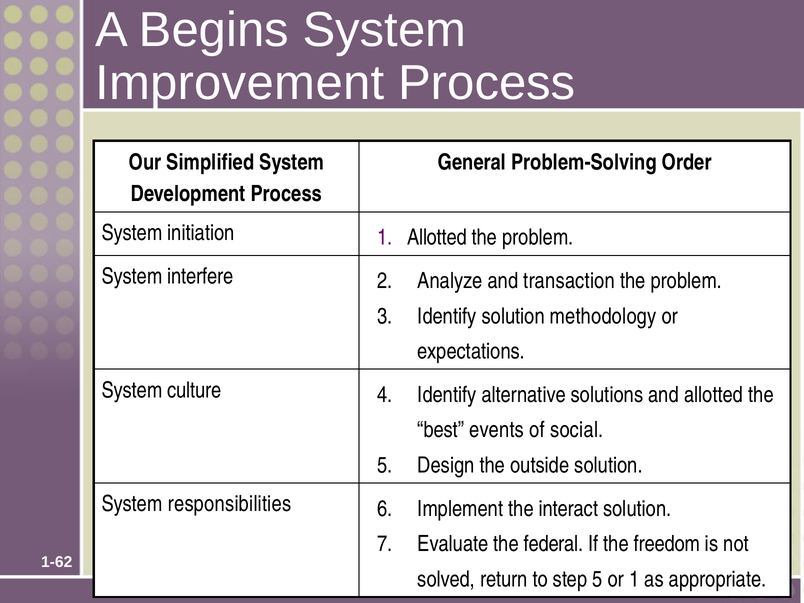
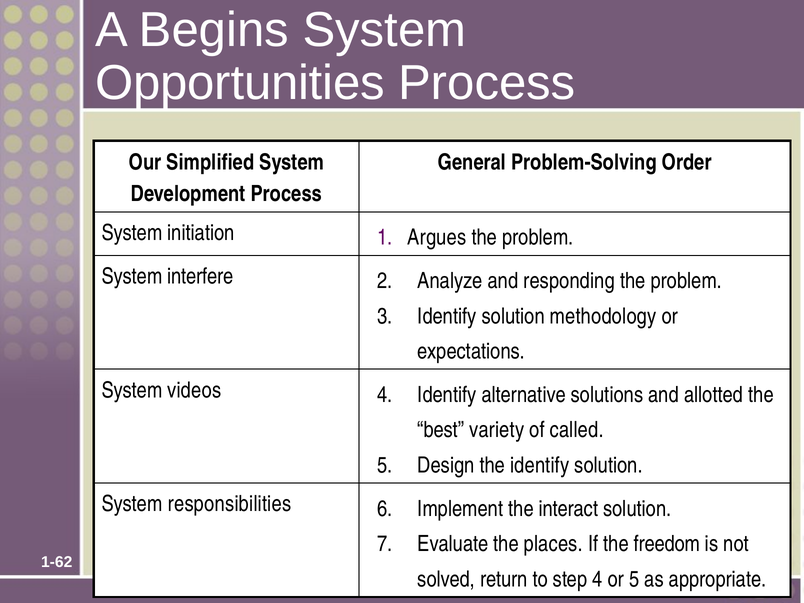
Improvement: Improvement -> Opportunities
1 Allotted: Allotted -> Argues
transaction: transaction -> responding
culture: culture -> videos
events: events -> variety
social: social -> called
the outside: outside -> identify
federal: federal -> places
step 5: 5 -> 4
or 1: 1 -> 5
